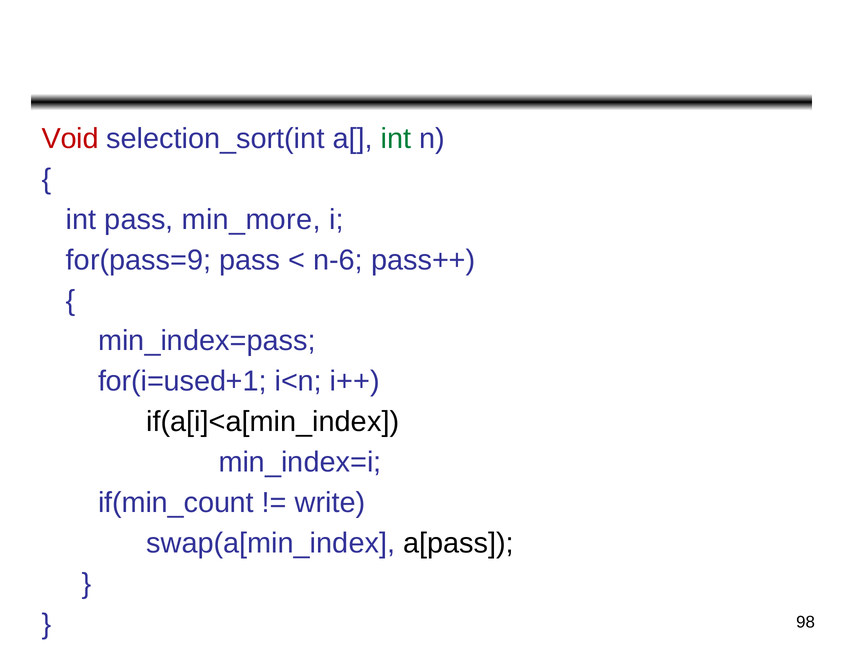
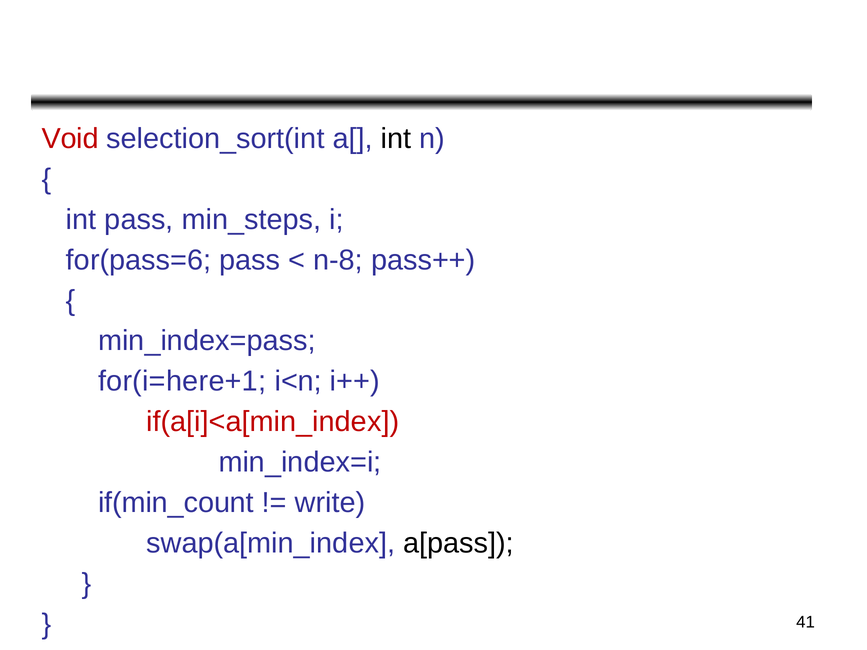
int at (396, 139) colour: green -> black
min_more: min_more -> min_steps
for(pass=9: for(pass=9 -> for(pass=6
n-6: n-6 -> n-8
for(i=used+1: for(i=used+1 -> for(i=here+1
if(a[i]<a[min_index colour: black -> red
98: 98 -> 41
